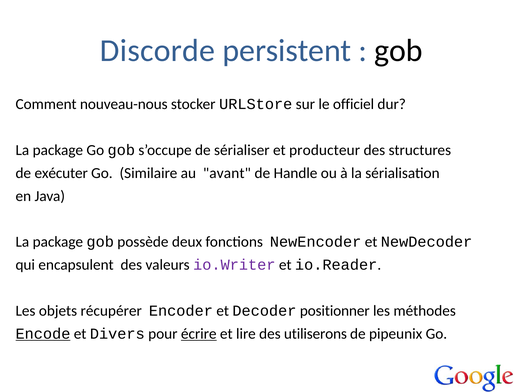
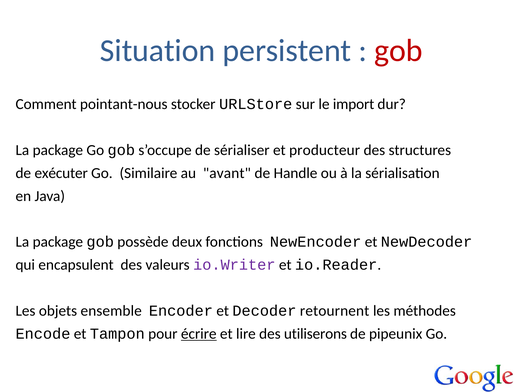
Discorde: Discorde -> Situation
gob at (398, 51) colour: black -> red
nouveau-nous: nouveau-nous -> pointant-nous
officiel: officiel -> import
récupérer: récupérer -> ensemble
positionner: positionner -> retournent
Encode underline: present -> none
Divers: Divers -> Tampon
